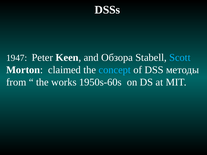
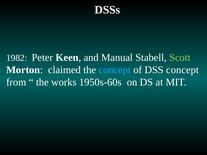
1947: 1947 -> 1982
Обзора: Обзора -> Manual
Scott colour: light blue -> light green
DSS методы: методы -> concept
